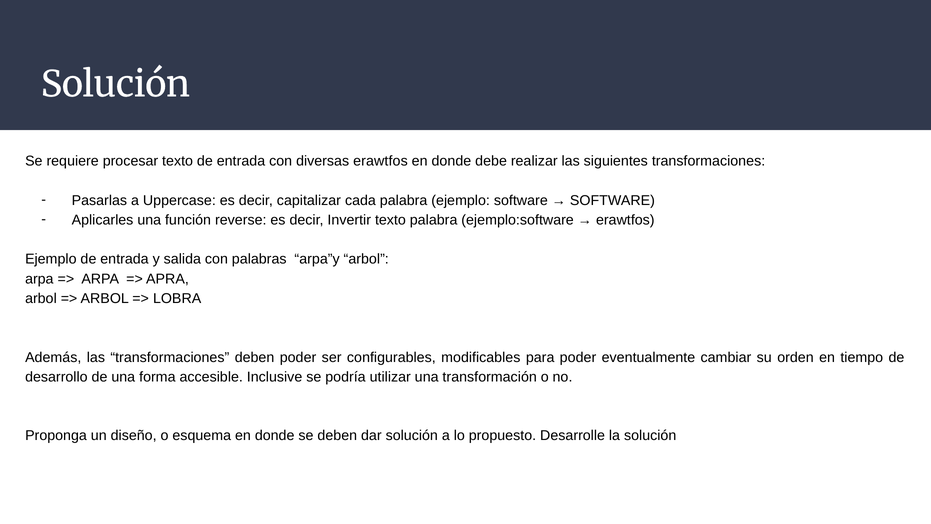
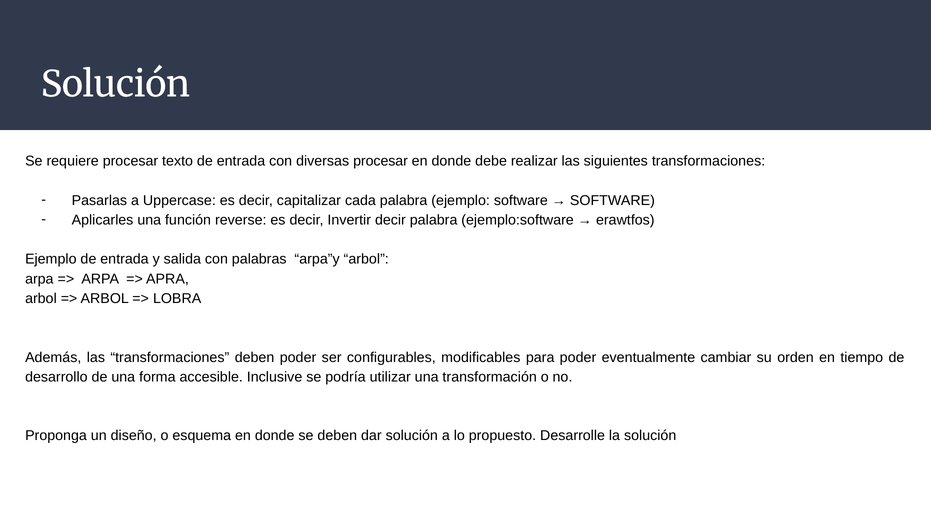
diversas erawtfos: erawtfos -> procesar
Invertir texto: texto -> decir
